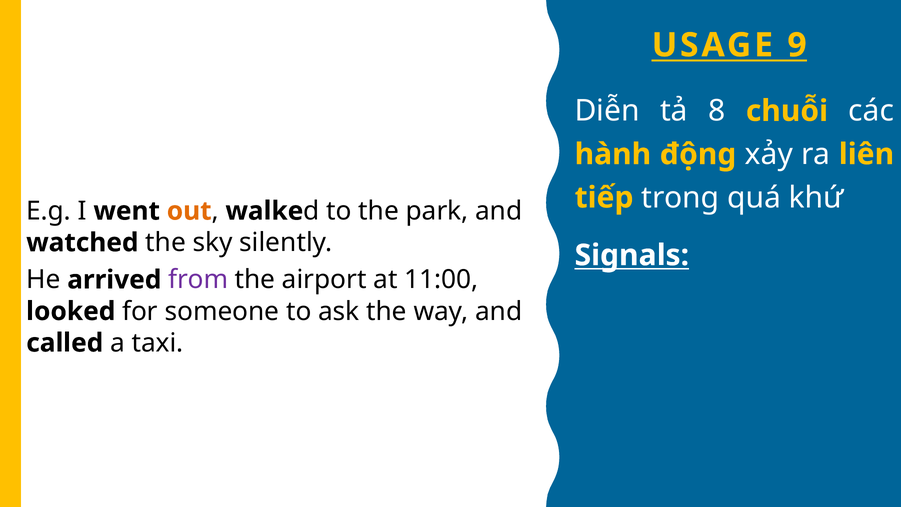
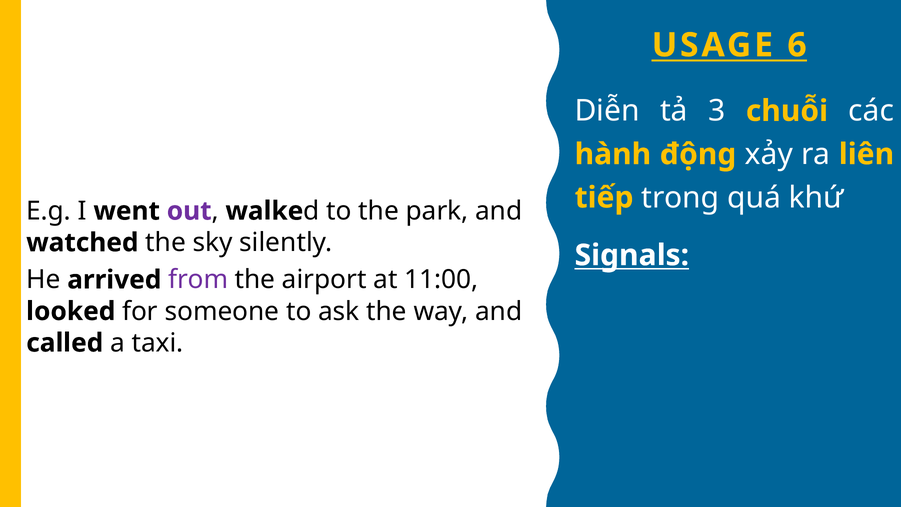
9: 9 -> 6
8: 8 -> 3
out colour: orange -> purple
